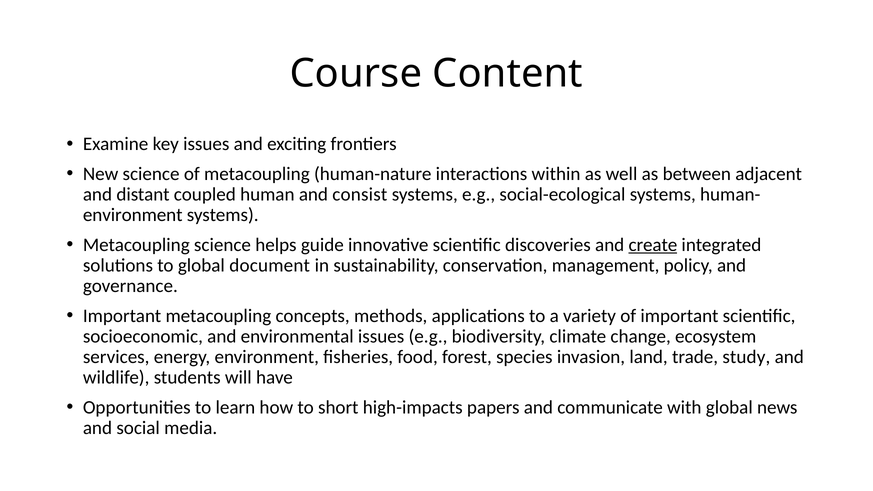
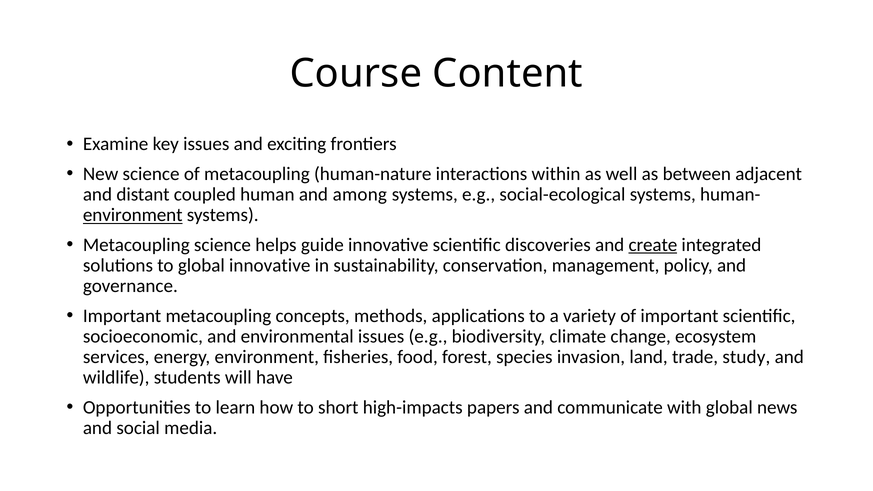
consist: consist -> among
environment at (133, 215) underline: none -> present
global document: document -> innovative
